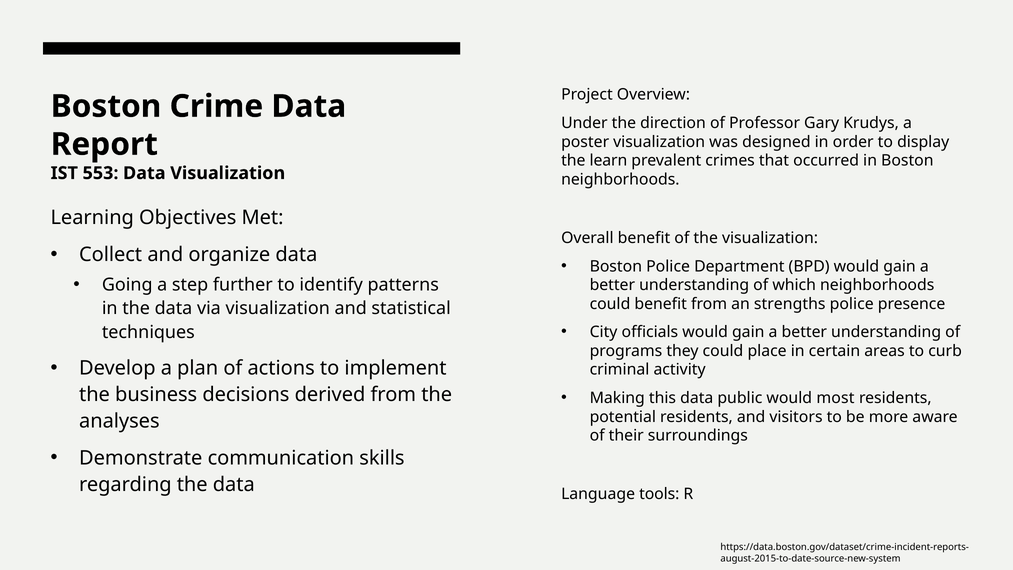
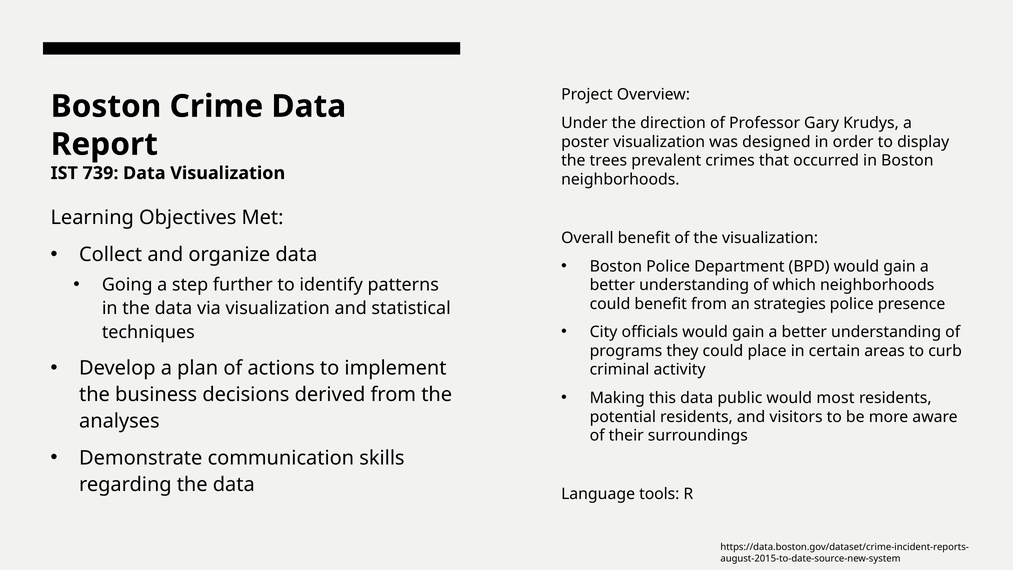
learn: learn -> trees
553: 553 -> 739
strengths: strengths -> strategies
